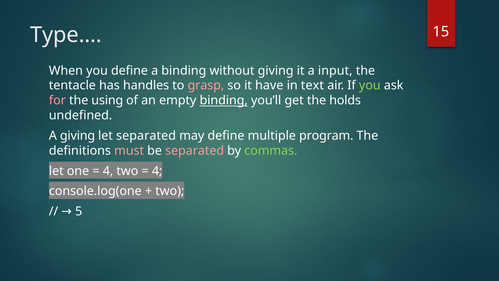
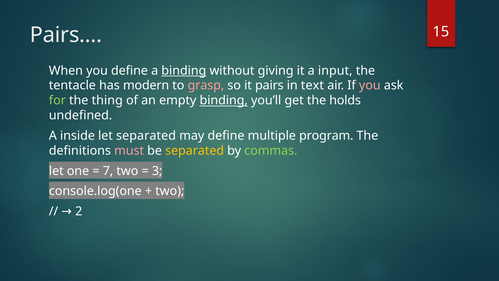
Type.…: Type.… -> Pairs.…
binding at (184, 70) underline: none -> present
handles: handles -> modern
have: have -> pairs
you at (370, 85) colour: light green -> pink
for colour: pink -> light green
using: using -> thing
A giving: giving -> inside
separated at (195, 151) colour: pink -> yellow
4 at (108, 171): 4 -> 7
4 at (157, 171): 4 -> 3
5: 5 -> 2
